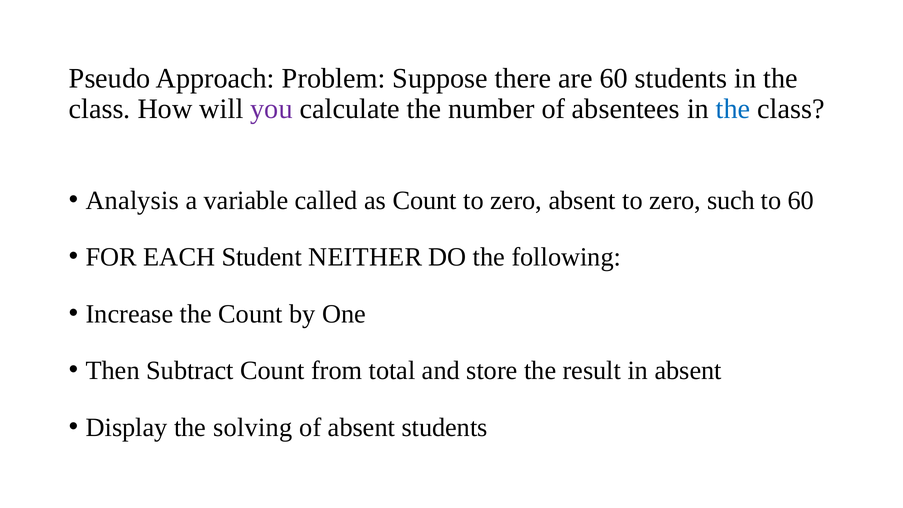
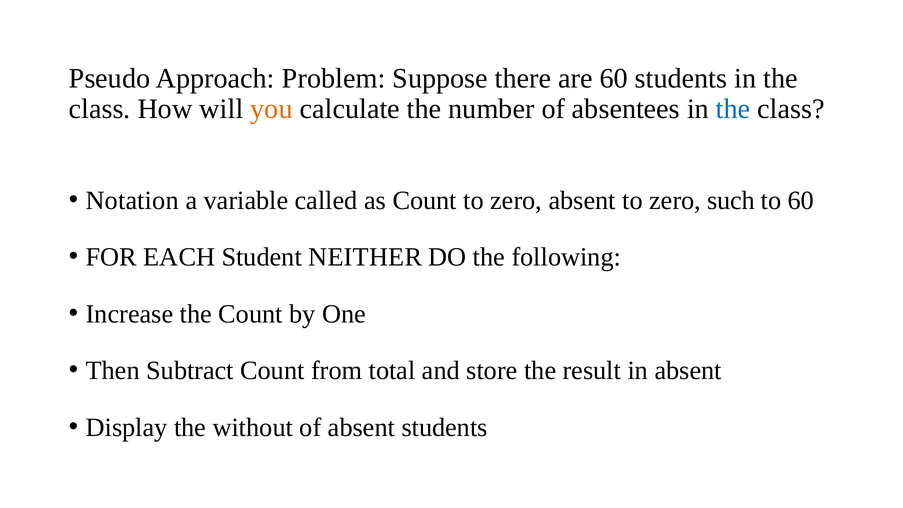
you colour: purple -> orange
Analysis: Analysis -> Notation
solving: solving -> without
